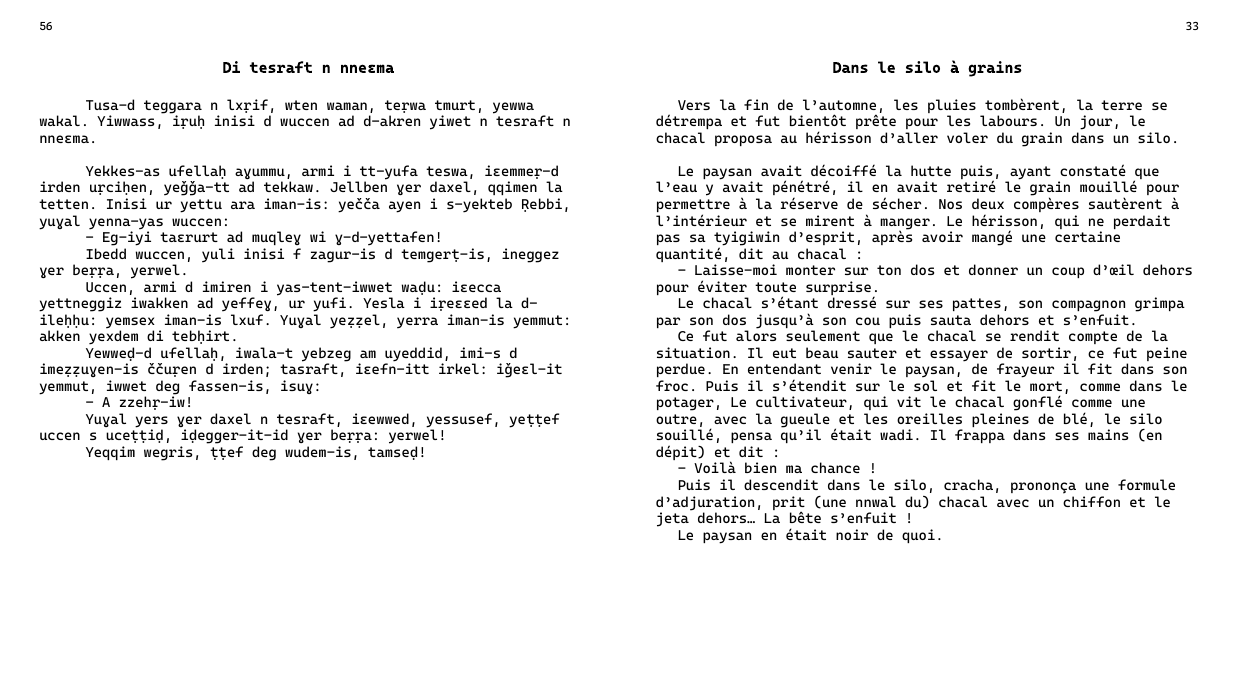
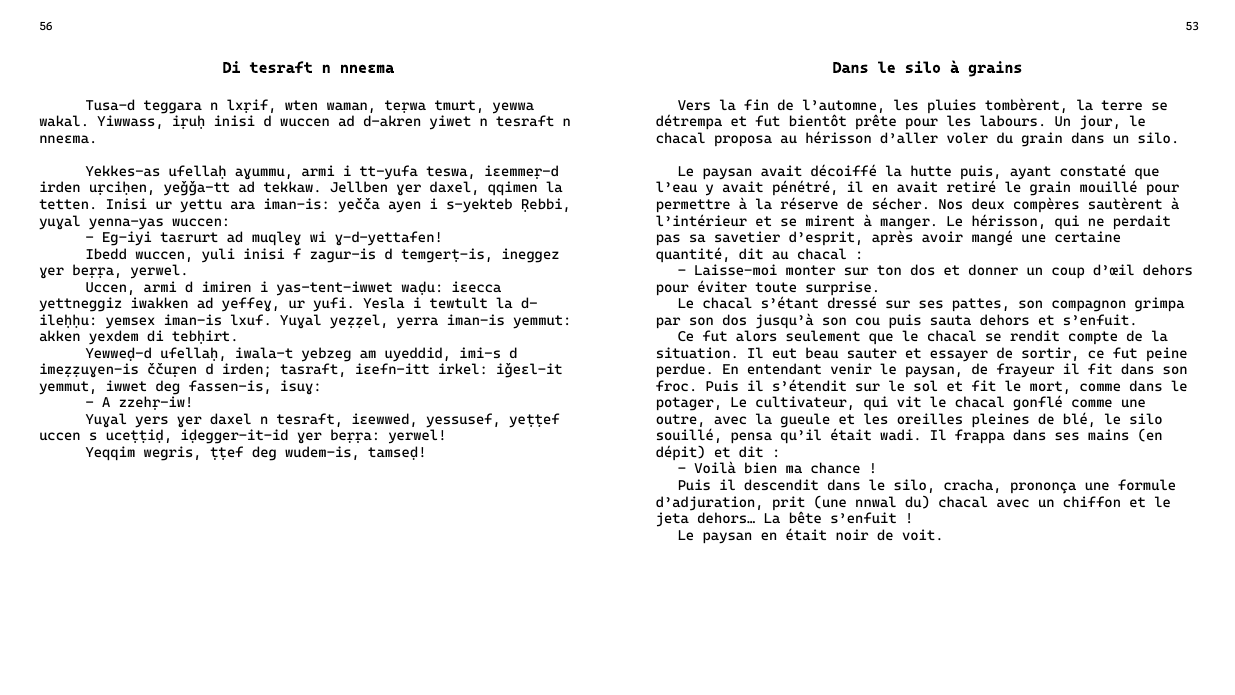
33: 33 -> 53
tyigiwin: tyigiwin -> savetier
iṛeɛɛed: iṛeɛɛed -> tewtult
quoi: quoi -> voit
